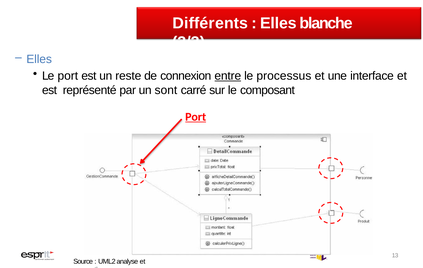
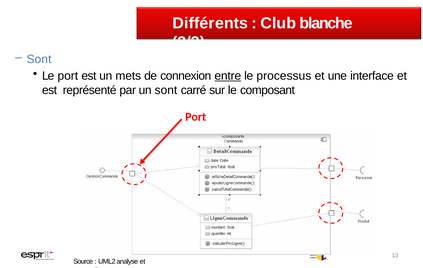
Elles at (278, 23): Elles -> Club
Elles at (39, 59): Elles -> Sont
reste: reste -> mets
Port at (196, 117) underline: present -> none
